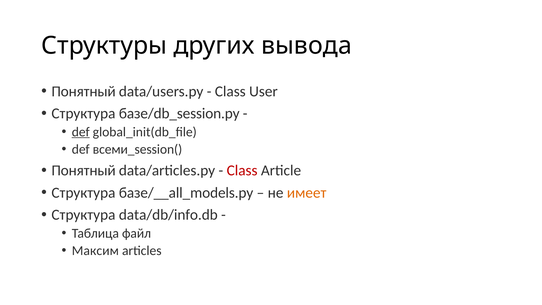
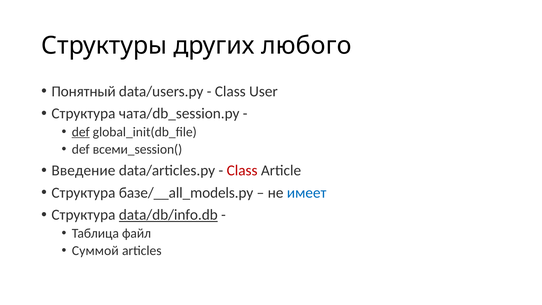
вывода: вывода -> любого
базе/db_session.py: базе/db_session.py -> чата/db_session.py
Понятный at (84, 170): Понятный -> Введение
имеет colour: orange -> blue
data/db/info.db underline: none -> present
Максим: Максим -> Суммой
